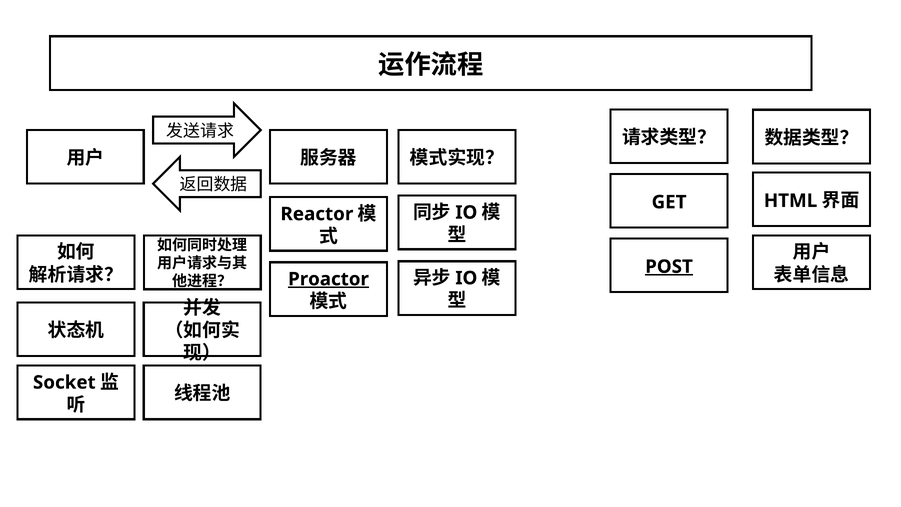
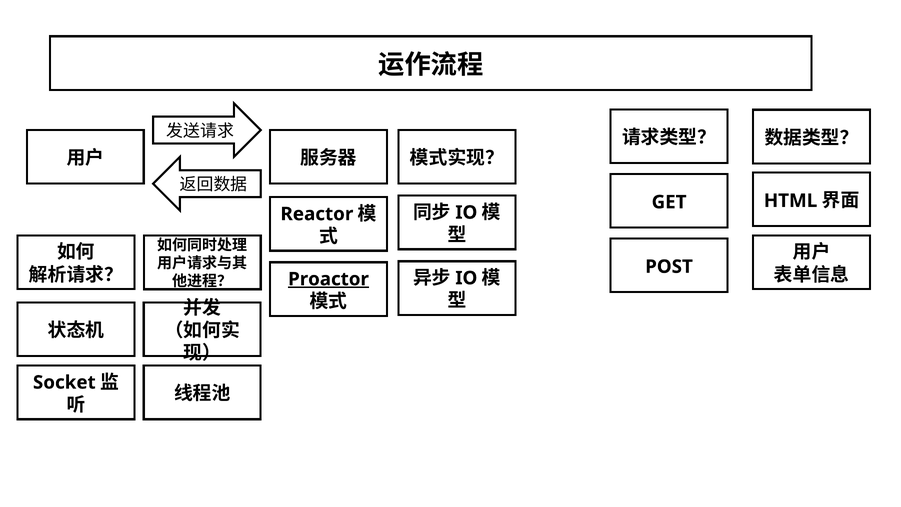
POST underline: present -> none
